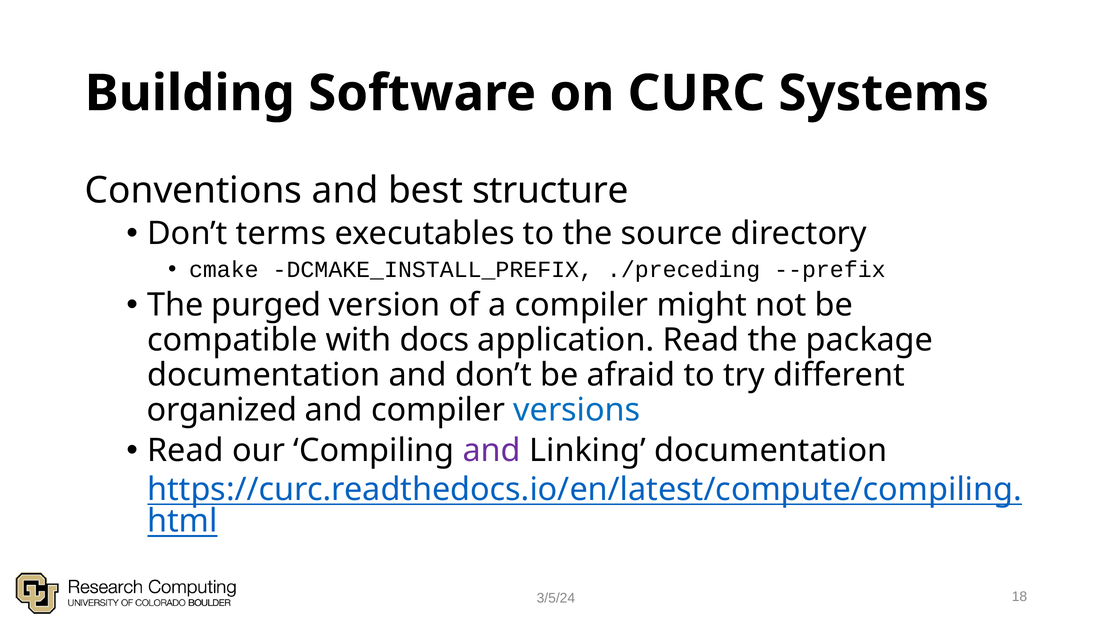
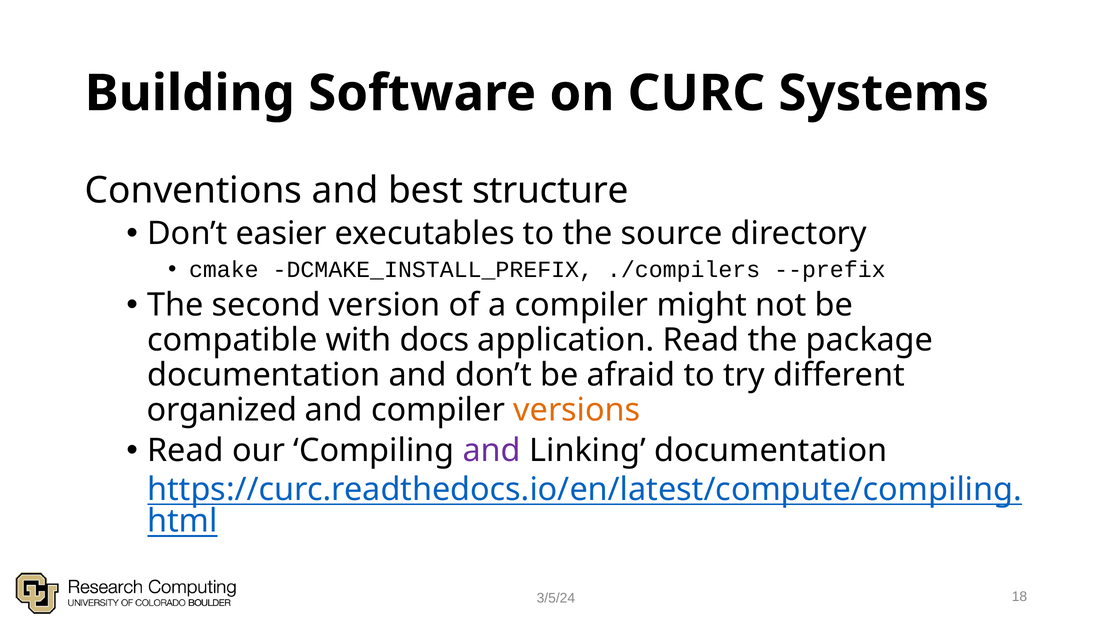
terms: terms -> easier
./preceding: ./preceding -> ./compilers
purged: purged -> second
versions colour: blue -> orange
